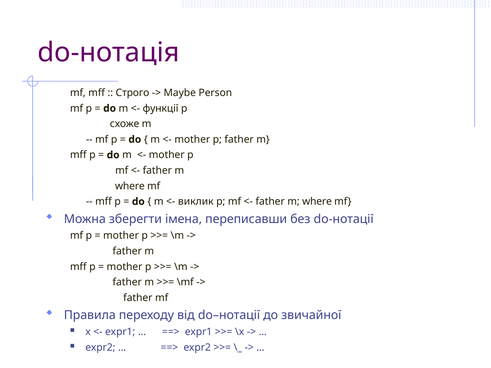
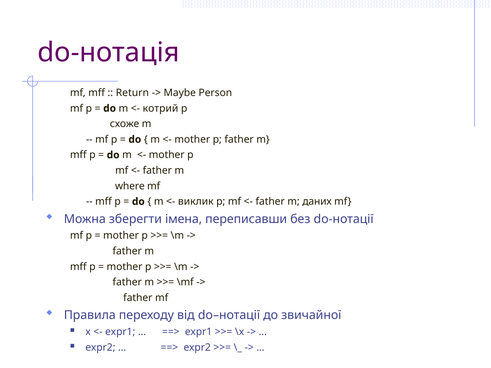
Строго: Строго -> Return
функції: функції -> котрий
where at (317, 202): where -> даних
